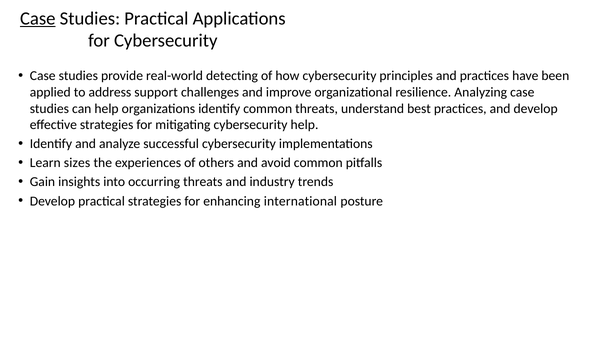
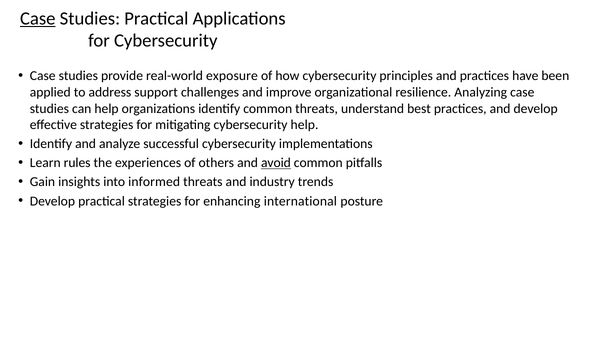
detecting: detecting -> exposure
sizes: sizes -> rules
avoid underline: none -> present
occurring: occurring -> informed
